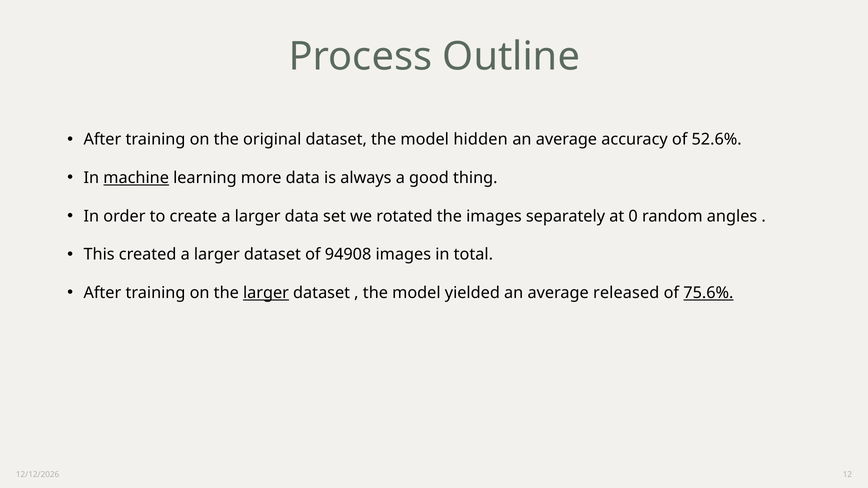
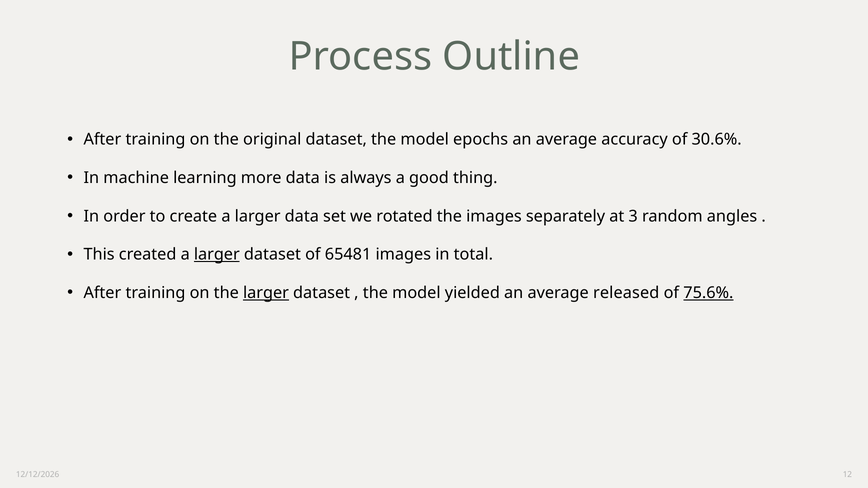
hidden: hidden -> epochs
52.6%: 52.6% -> 30.6%
machine underline: present -> none
0: 0 -> 3
larger at (217, 255) underline: none -> present
94908: 94908 -> 65481
